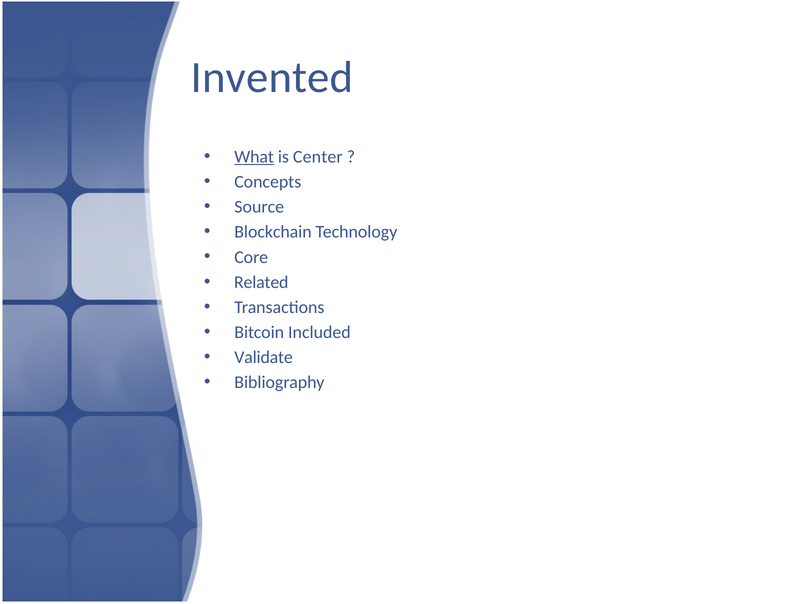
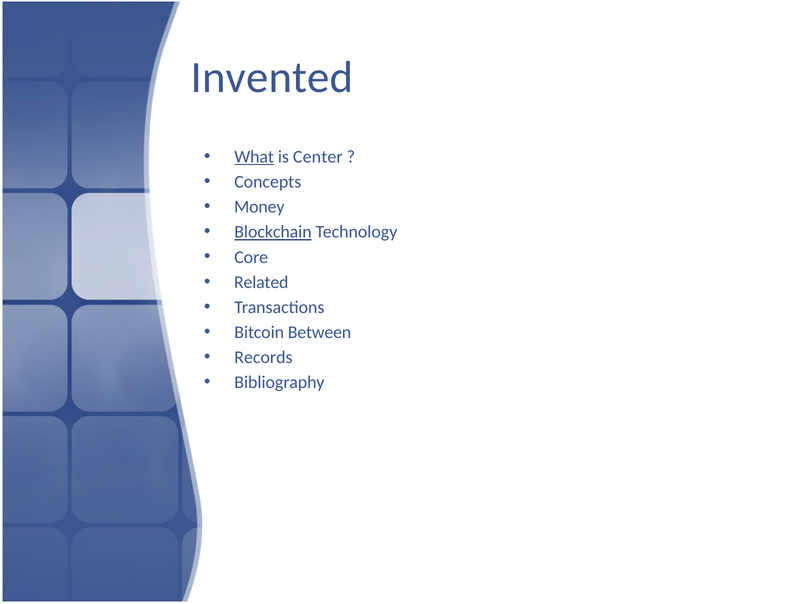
Source: Source -> Money
Blockchain underline: none -> present
Included: Included -> Between
Validate: Validate -> Records
